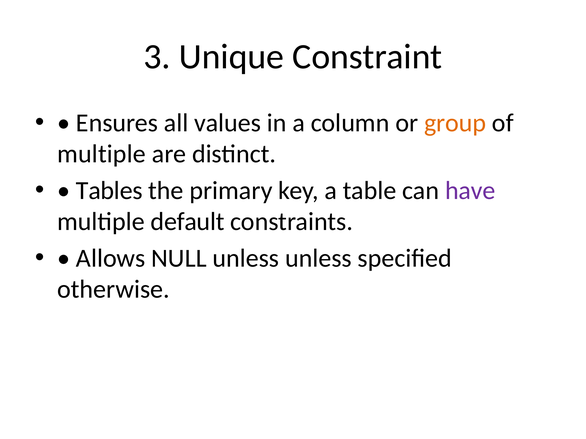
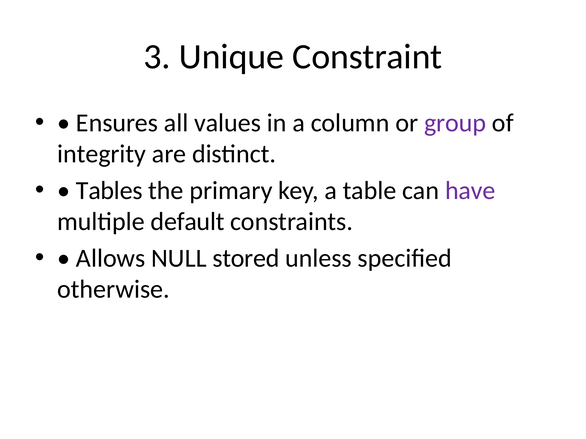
group colour: orange -> purple
multiple at (102, 154): multiple -> integrity
NULL unless: unless -> stored
